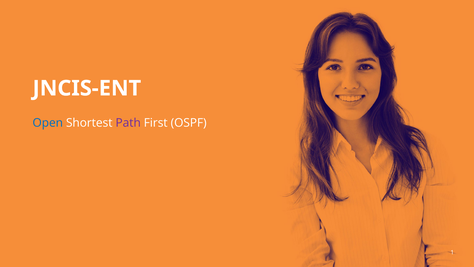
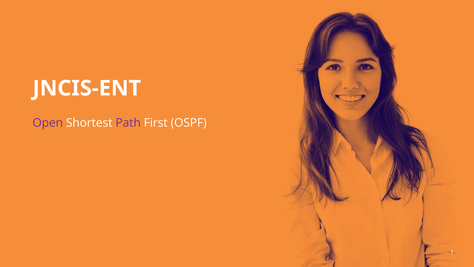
Open colour: blue -> purple
